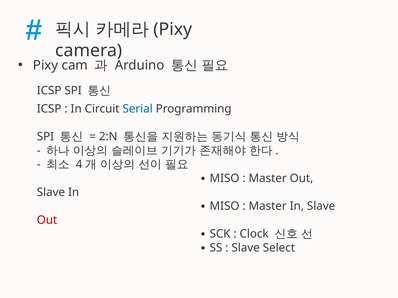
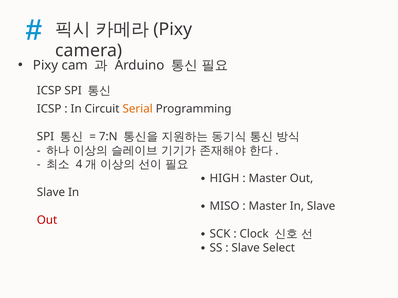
Serial colour: blue -> orange
2:N: 2:N -> 7:N
MISO at (225, 179): MISO -> HIGH
